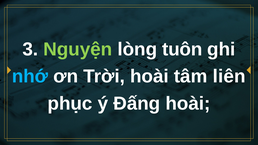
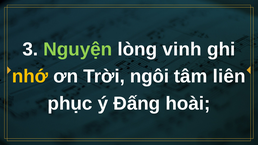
tuôn: tuôn -> vinh
nhớ colour: light blue -> yellow
Trời hoài: hoài -> ngôi
